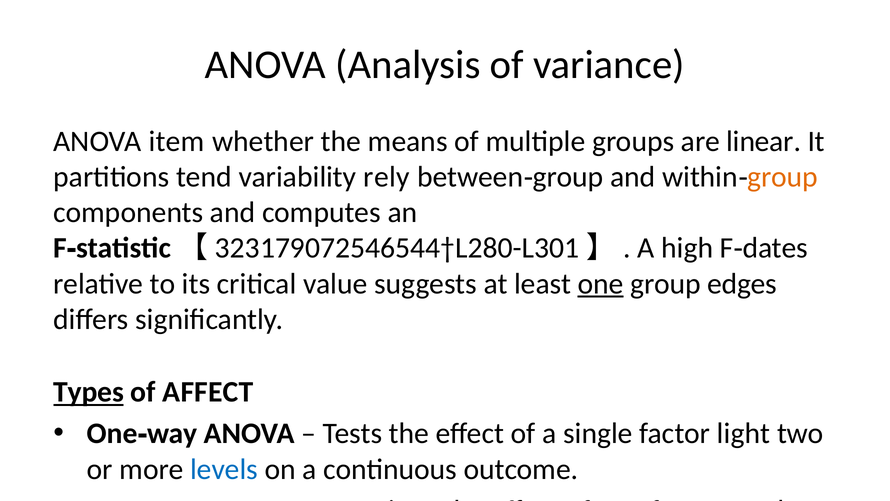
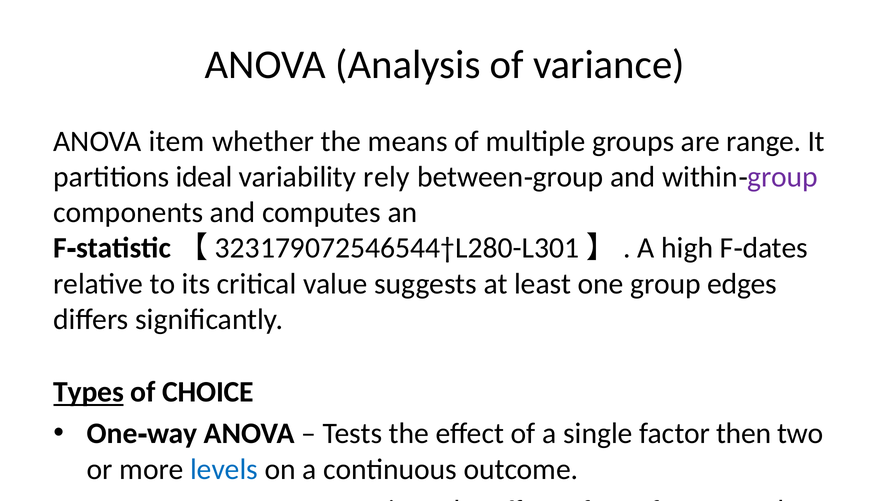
linear: linear -> range
tend: tend -> ideal
group at (783, 177) colour: orange -> purple
one at (601, 284) underline: present -> none
AFFECT: AFFECT -> CHOICE
light: light -> then
